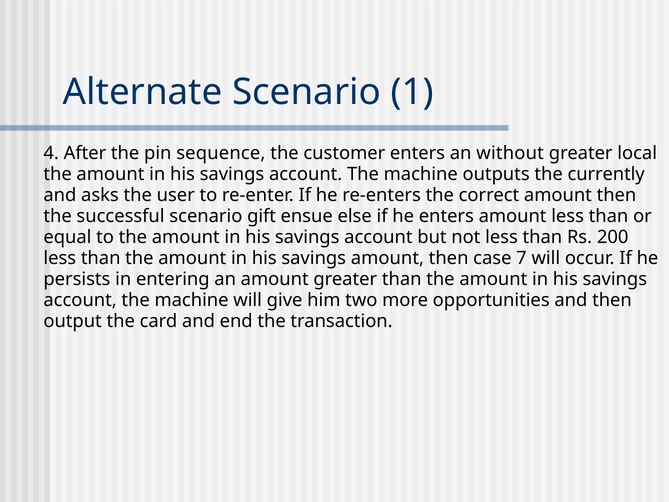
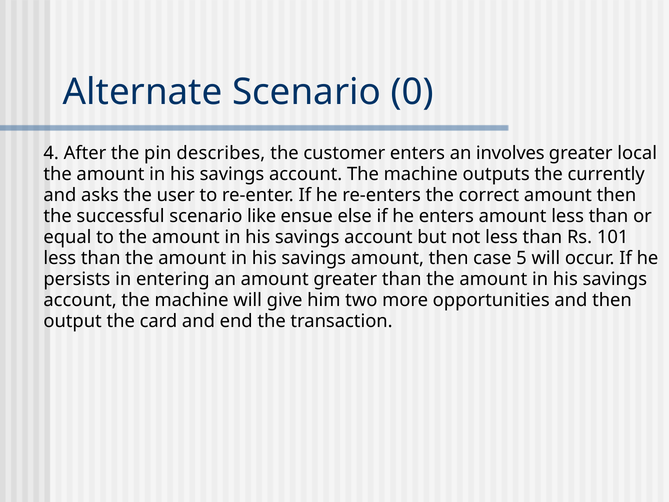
1: 1 -> 0
sequence: sequence -> describes
without: without -> involves
gift: gift -> like
200: 200 -> 101
7: 7 -> 5
